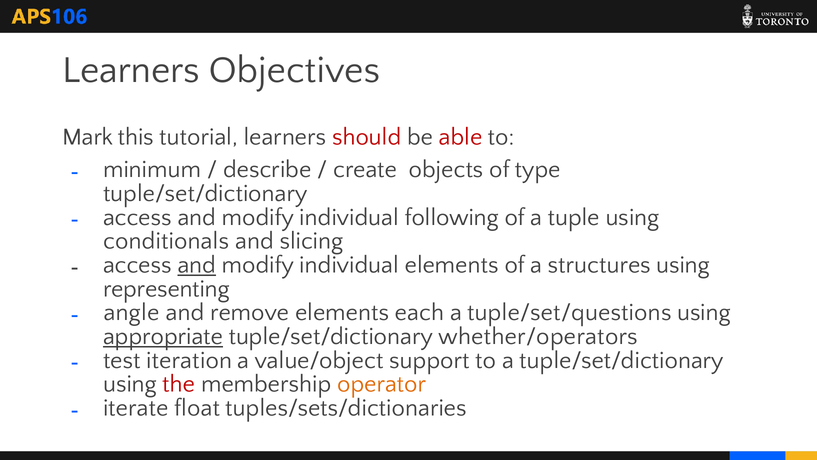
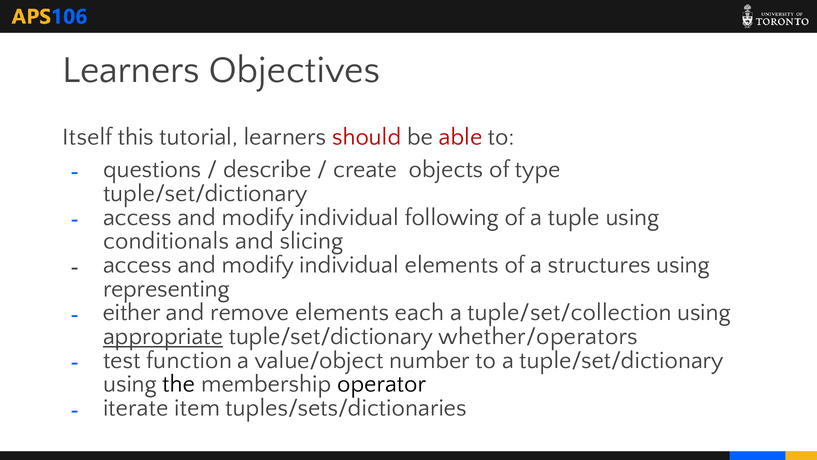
Mark: Mark -> Itself
minimum: minimum -> questions
and at (197, 265) underline: present -> none
angle: angle -> either
tuple/set/questions: tuple/set/questions -> tuple/set/collection
iteration: iteration -> function
support: support -> number
the colour: red -> black
operator colour: orange -> black
float: float -> item
